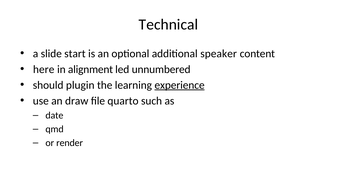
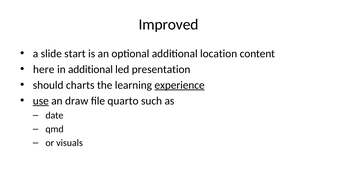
Technical: Technical -> Improved
speaker: speaker -> location
in alignment: alignment -> additional
unnumbered: unnumbered -> presentation
plugin: plugin -> charts
use underline: none -> present
render: render -> visuals
